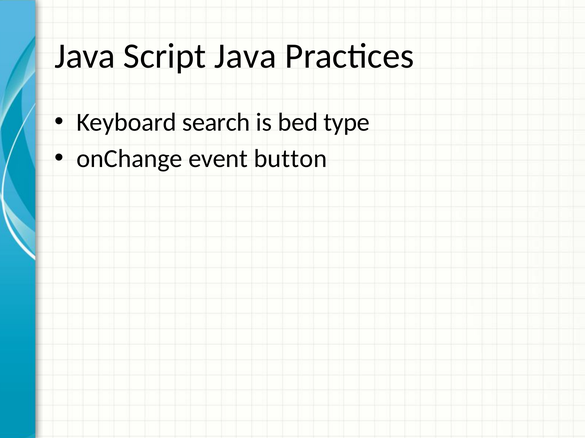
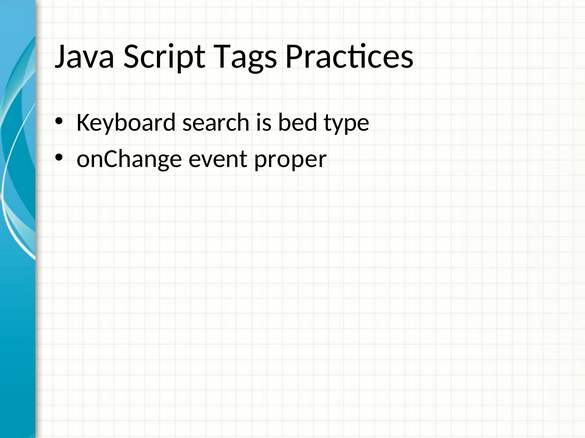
Script Java: Java -> Tags
button: button -> proper
